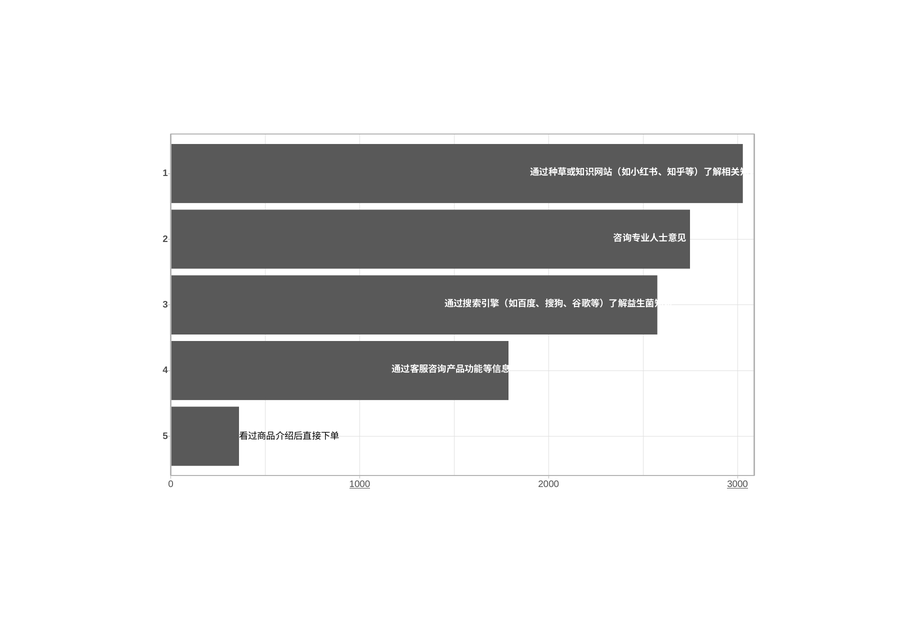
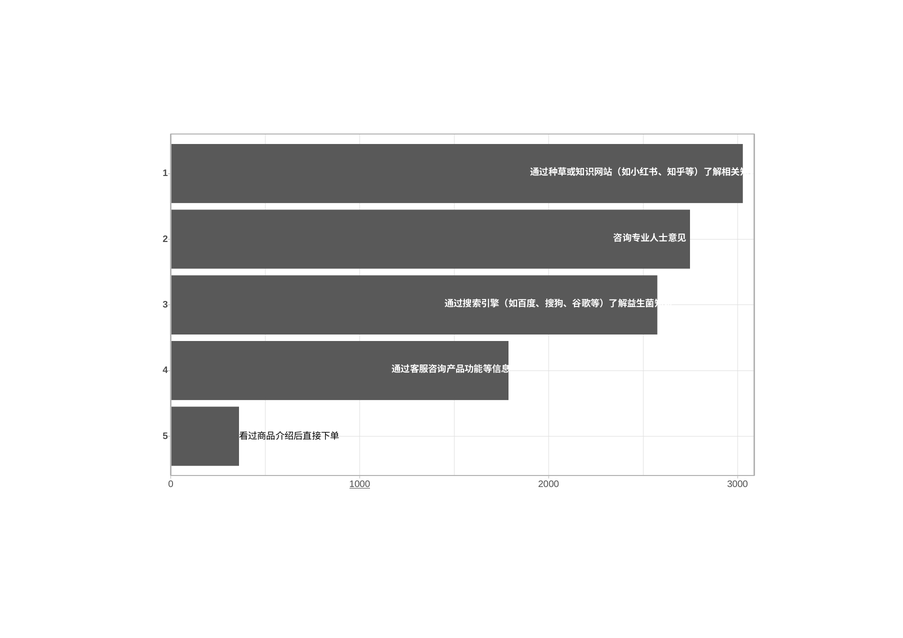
3000 underline: present -> none
